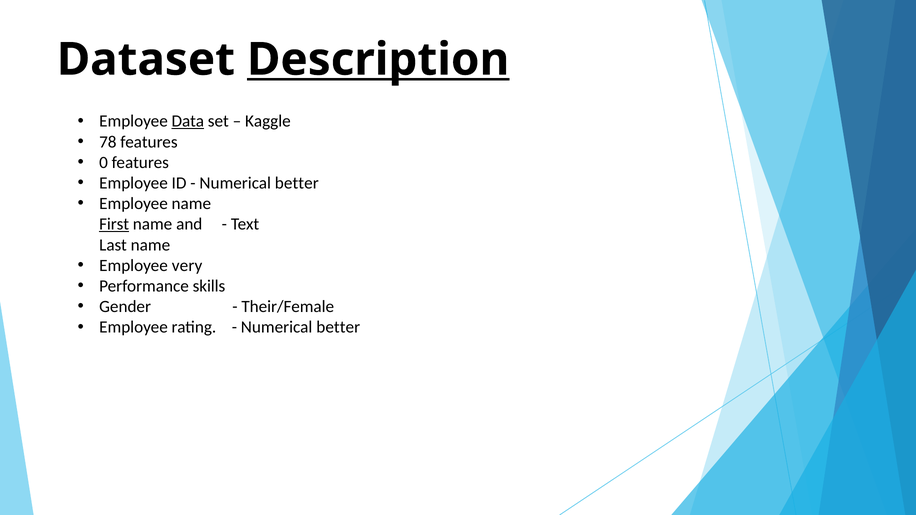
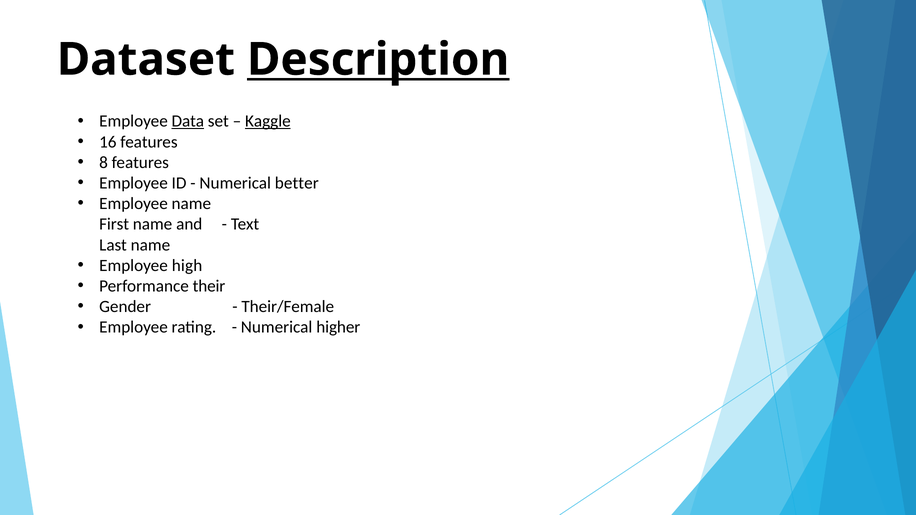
Kaggle underline: none -> present
78: 78 -> 16
0: 0 -> 8
First underline: present -> none
very: very -> high
skills: skills -> their
better at (338, 327): better -> higher
